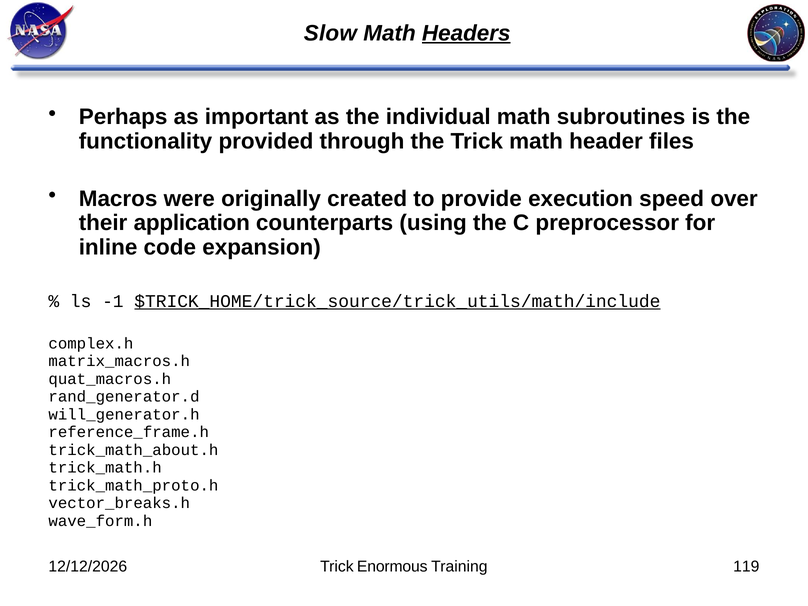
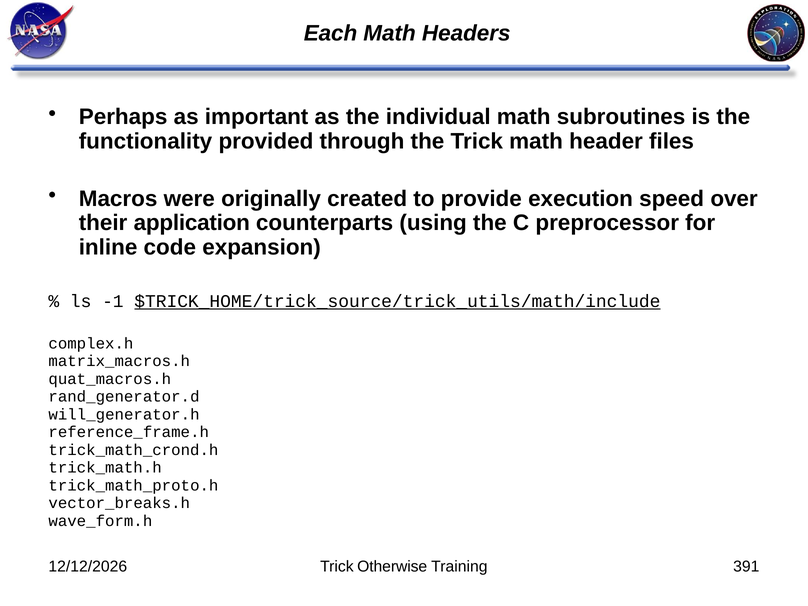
Slow: Slow -> Each
Headers underline: present -> none
trick_math_about.h: trick_math_about.h -> trick_math_crond.h
Enormous: Enormous -> Otherwise
119: 119 -> 391
